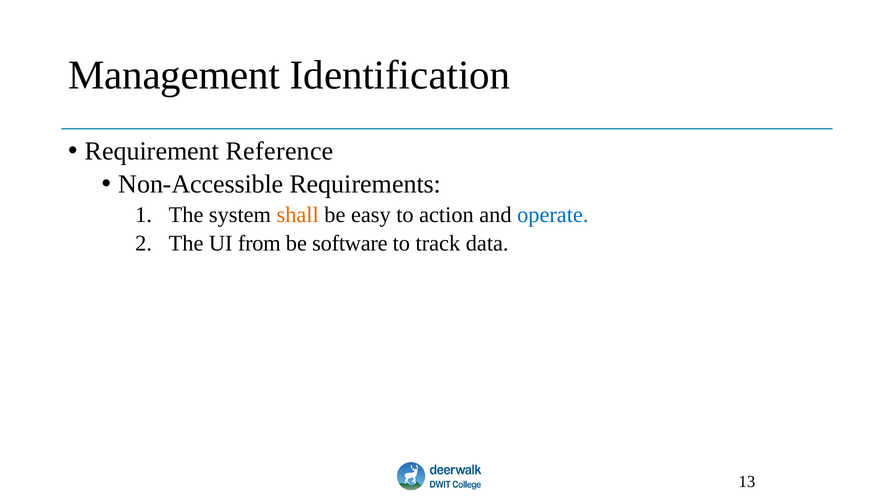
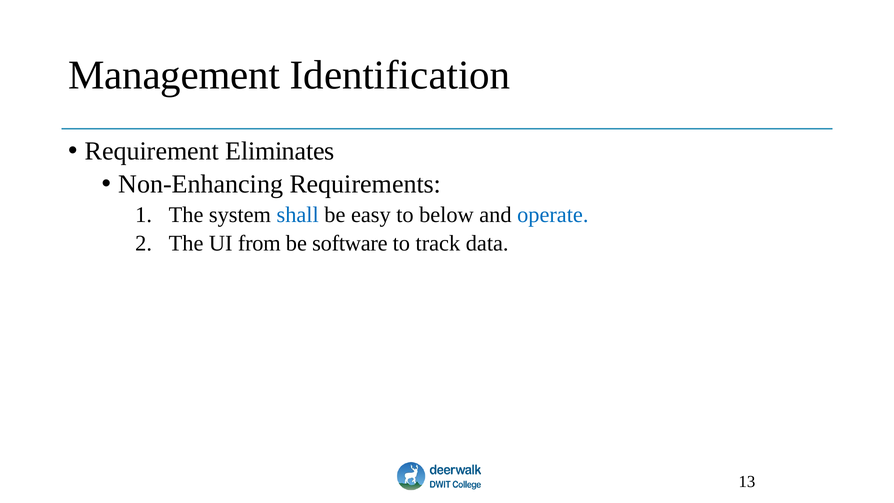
Reference: Reference -> Eliminates
Non-Accessible: Non-Accessible -> Non-Enhancing
shall colour: orange -> blue
action: action -> below
